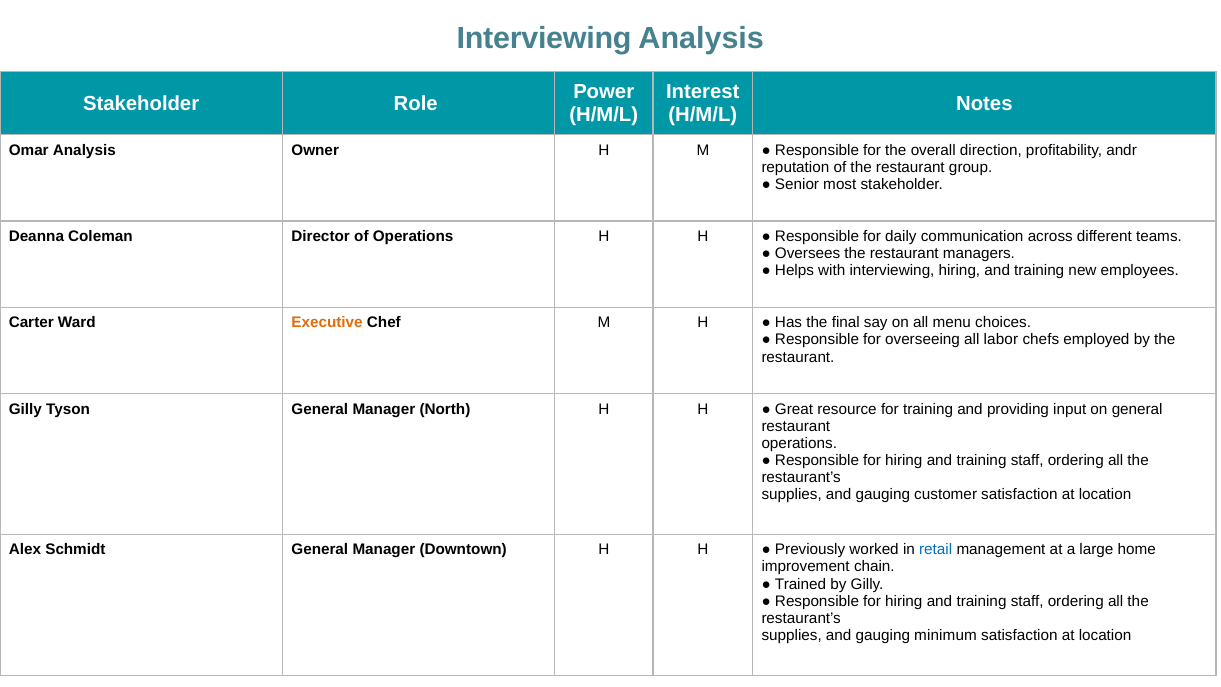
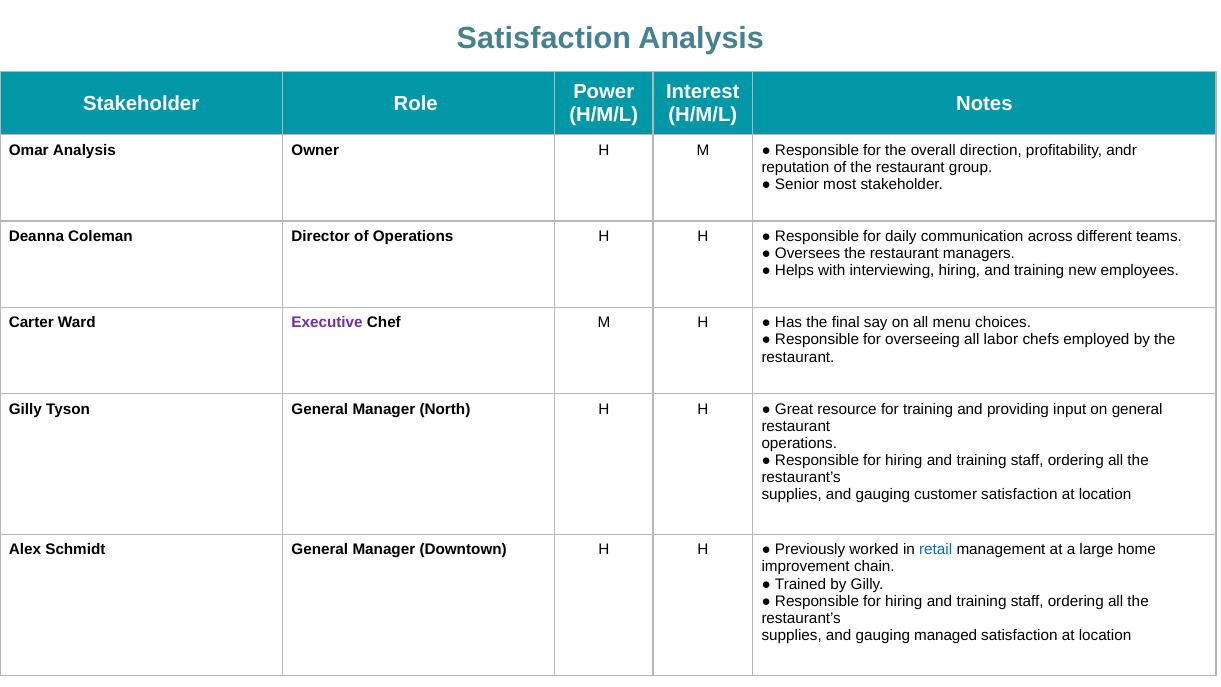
Interviewing at (544, 38): Interviewing -> Satisfaction
Executive colour: orange -> purple
minimum: minimum -> managed
